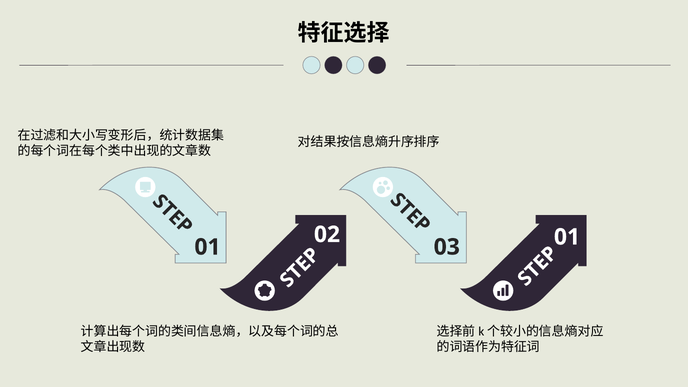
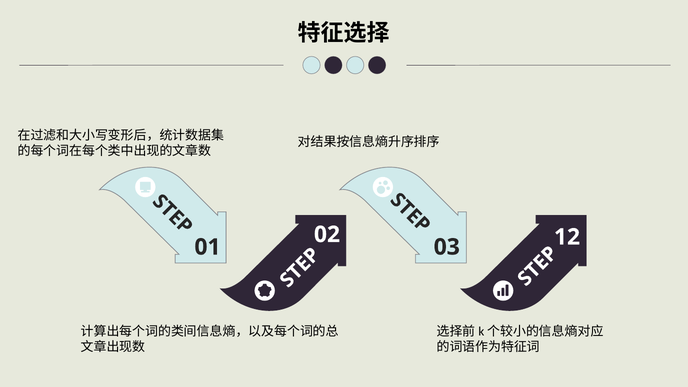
03 01: 01 -> 12
